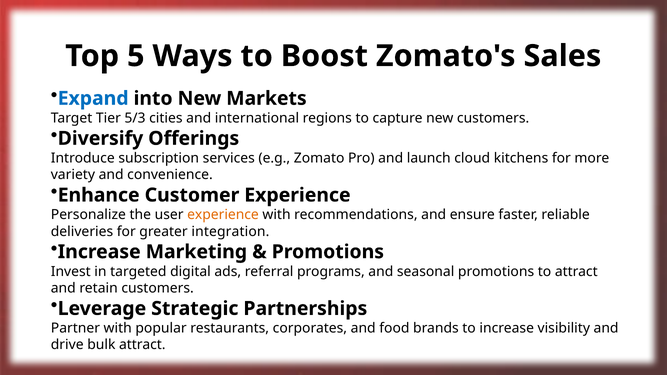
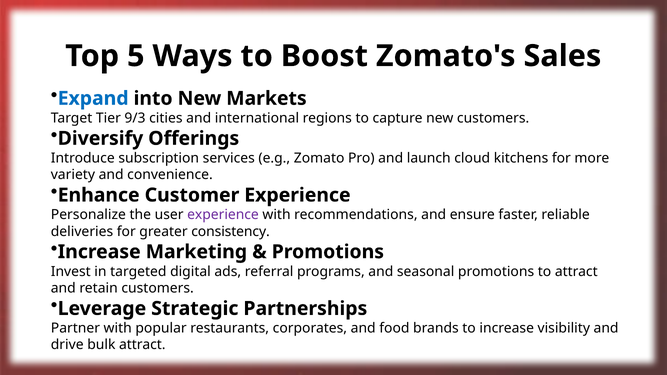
5/3: 5/3 -> 9/3
experience at (223, 215) colour: orange -> purple
integration: integration -> consistency
